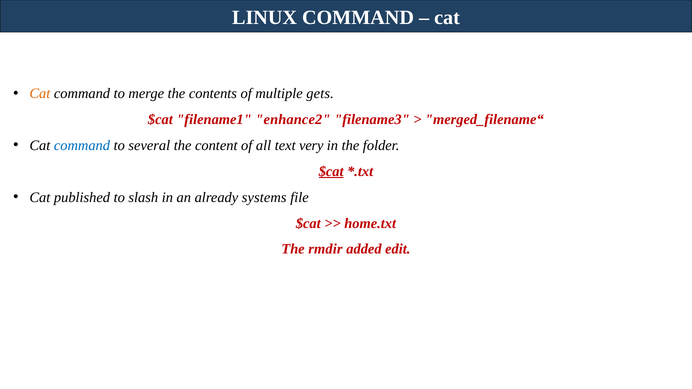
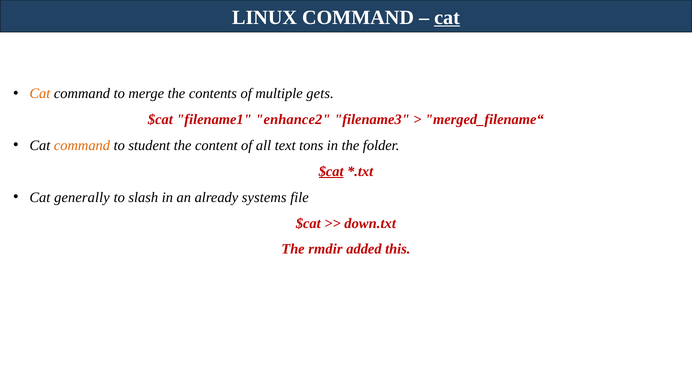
cat at (447, 17) underline: none -> present
command at (82, 146) colour: blue -> orange
several: several -> student
very: very -> tons
published: published -> generally
home.txt: home.txt -> down.txt
edit: edit -> this
